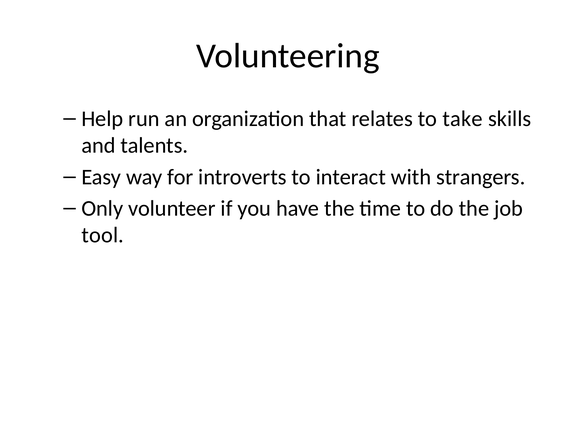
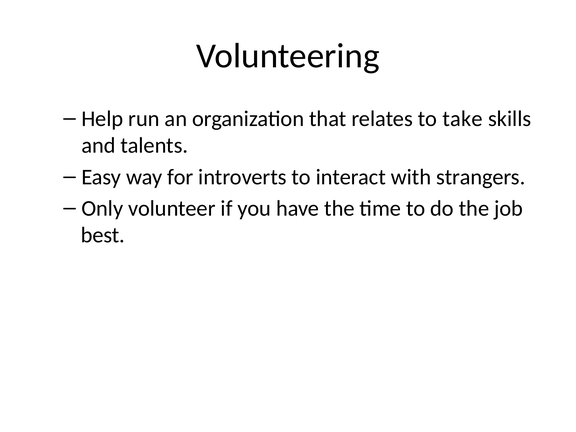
tool: tool -> best
